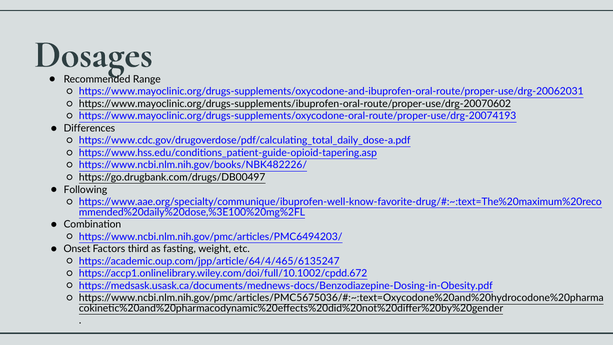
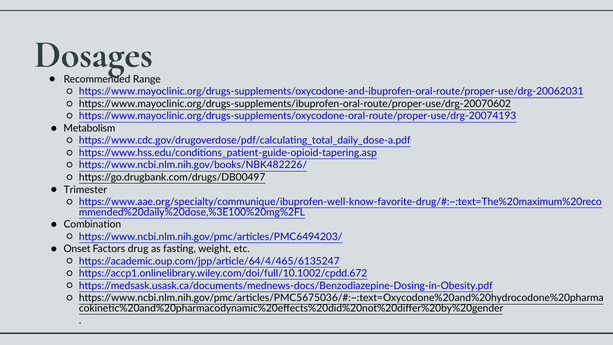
Differences: Differences -> Metabolism
Following: Following -> Trimester
third: third -> drug
